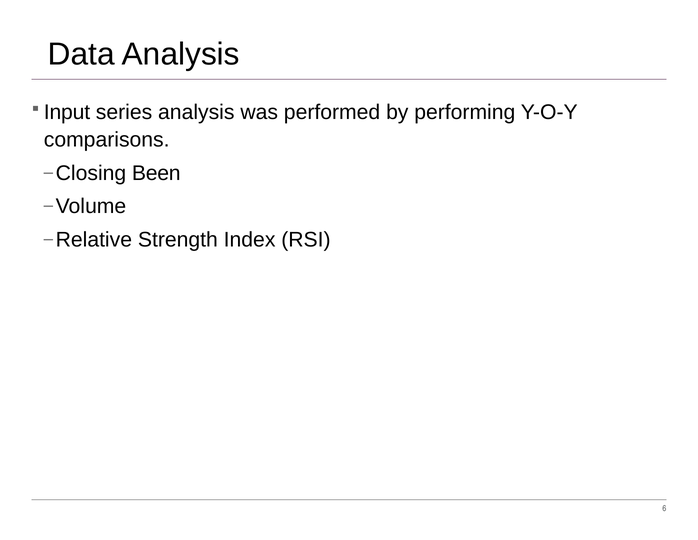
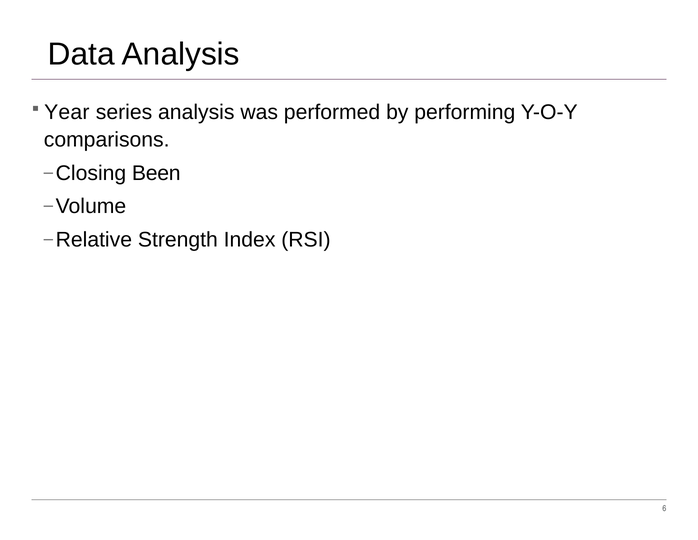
Input: Input -> Year
